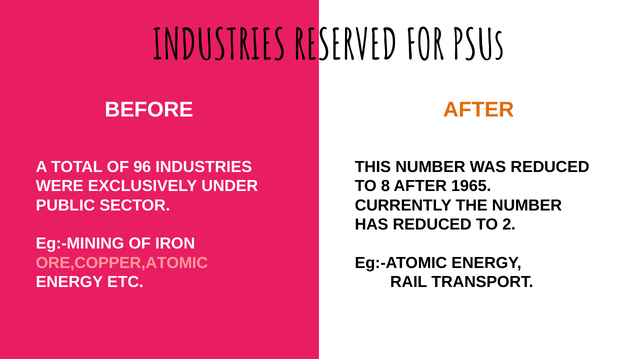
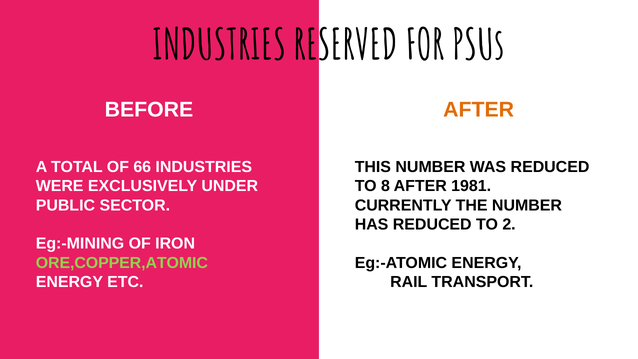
96: 96 -> 66
1965: 1965 -> 1981
ORE,COPPER,ATOMIC colour: pink -> light green
